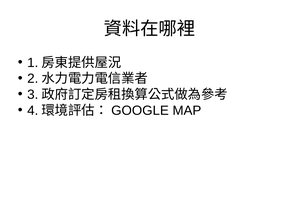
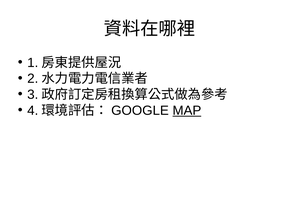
MAP underline: none -> present
